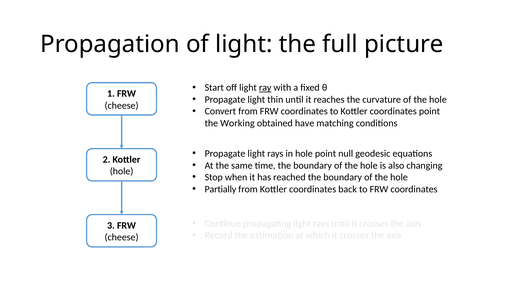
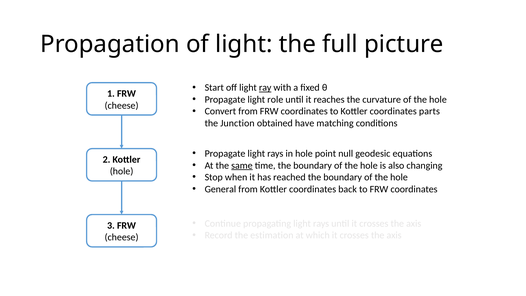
thin: thin -> role
coordinates point: point -> parts
Working: Working -> Junction
same underline: none -> present
Partially: Partially -> General
